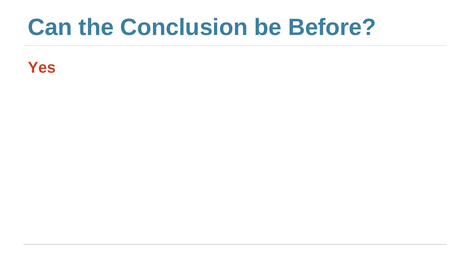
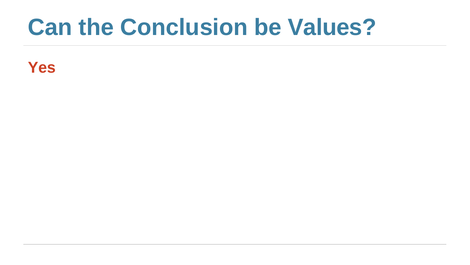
Before: Before -> Values
